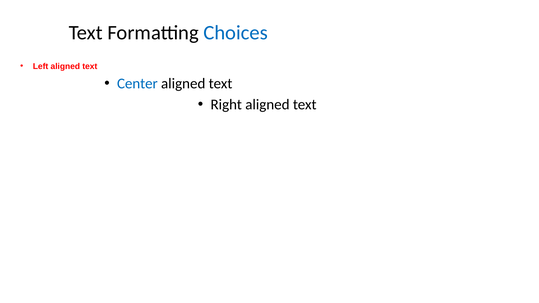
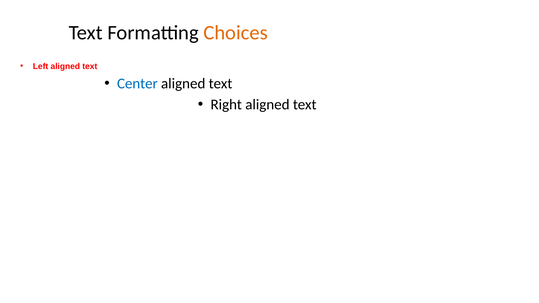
Choices colour: blue -> orange
